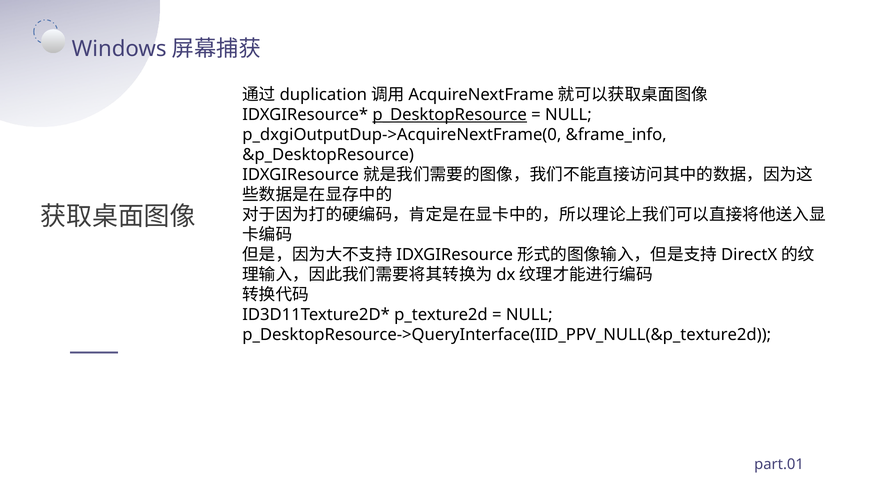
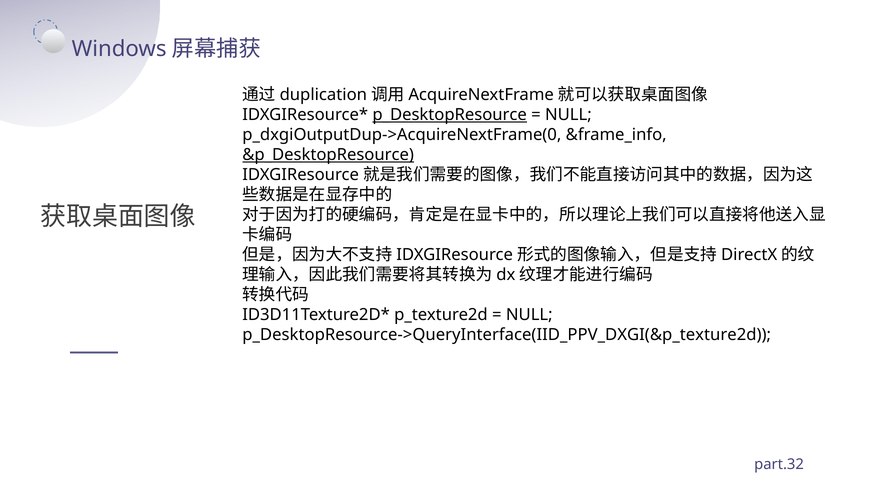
&p_DesktopResource underline: none -> present
p_DesktopResource->QueryInterface(IID_PPV_NULL(&p_texture2d: p_DesktopResource->QueryInterface(IID_PPV_NULL(&p_texture2d -> p_DesktopResource->QueryInterface(IID_PPV_DXGI(&p_texture2d
part.01: part.01 -> part.32
